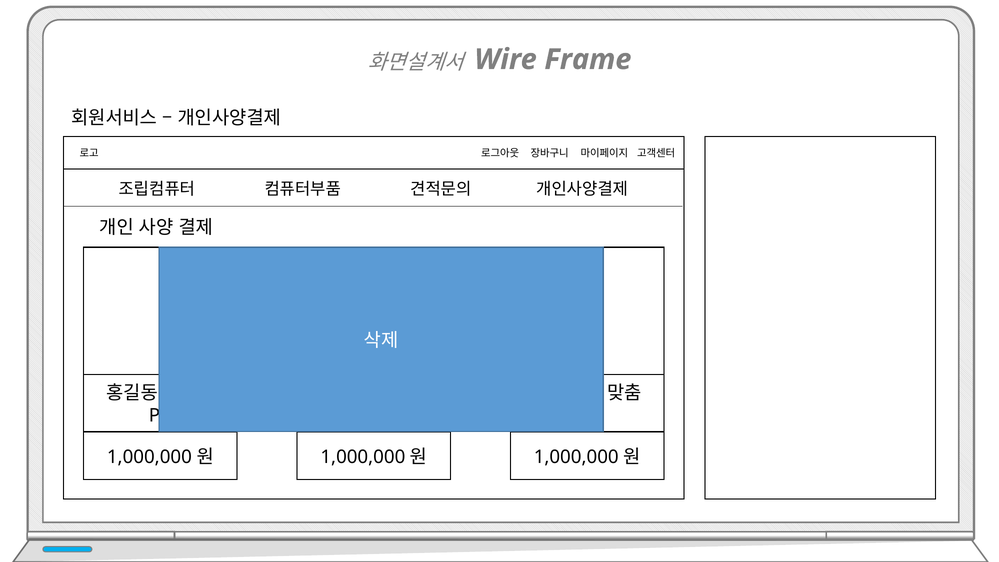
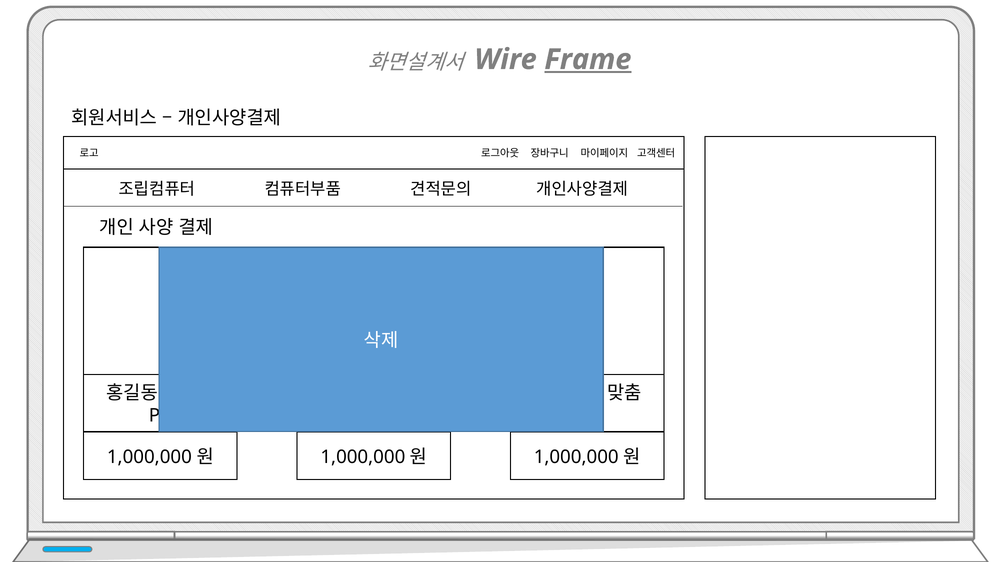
Frame underline: none -> present
